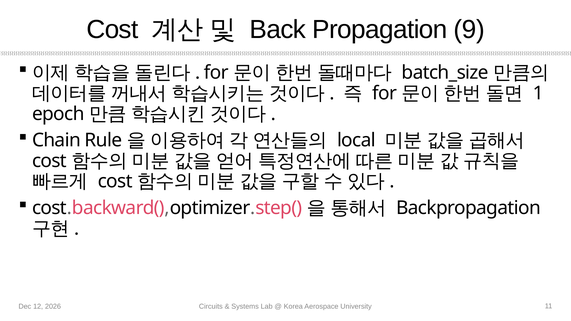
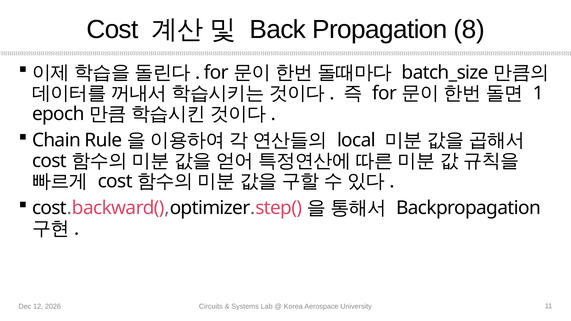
9: 9 -> 8
